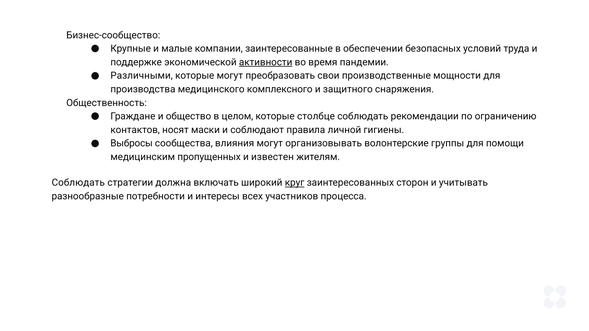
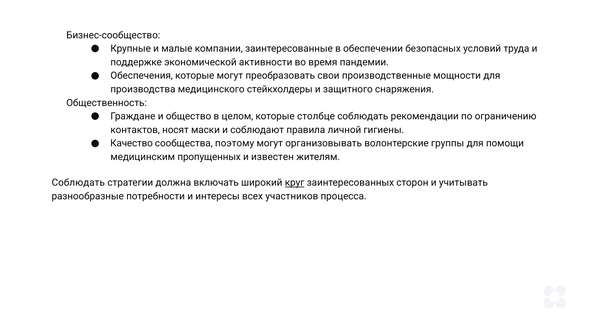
активности underline: present -> none
Различными: Различными -> Обеспечения
комплексного: комплексного -> стейкхолдеры
Выбросы: Выбросы -> Качество
влияния: влияния -> поэтому
